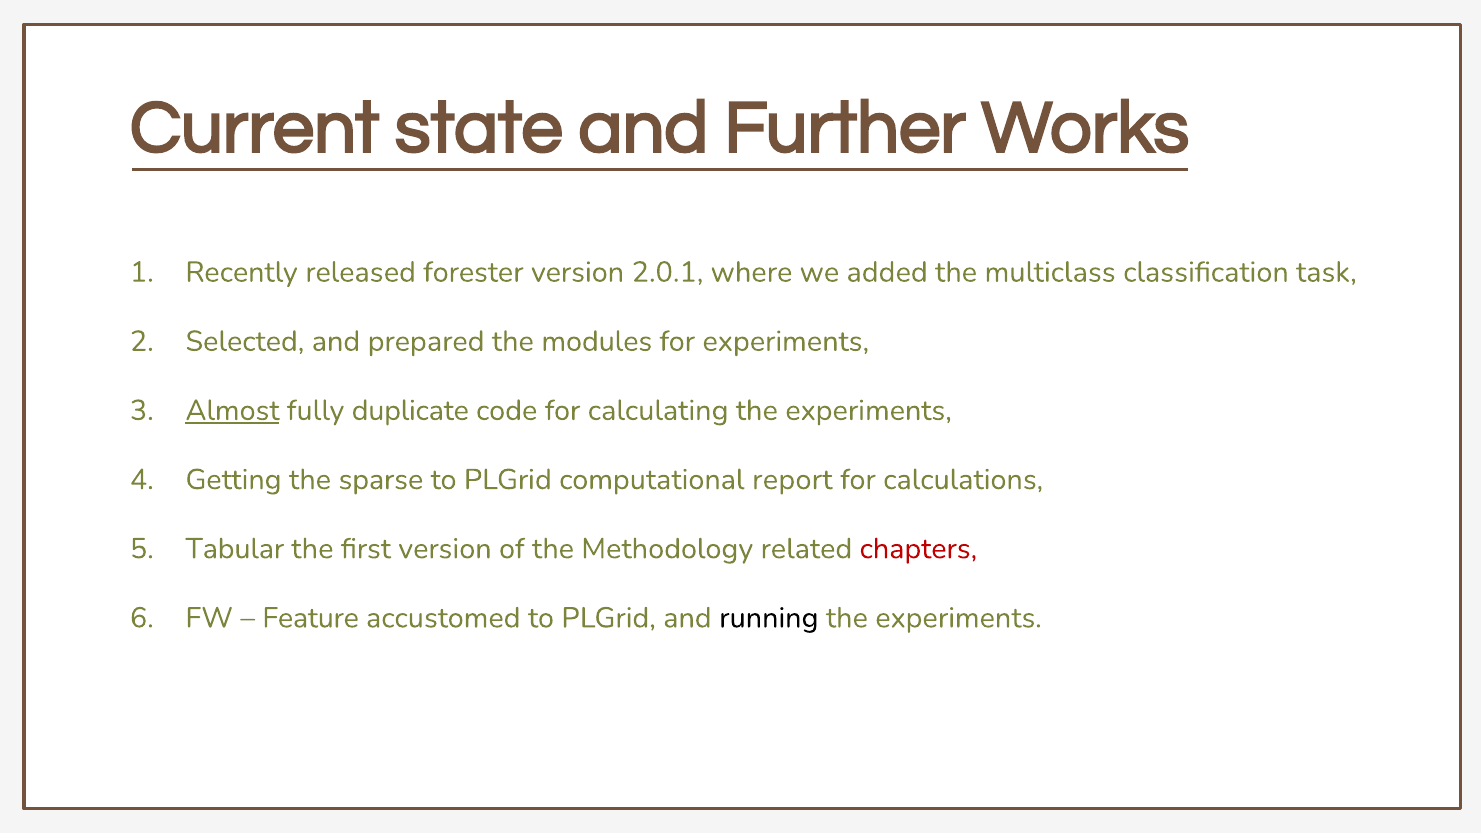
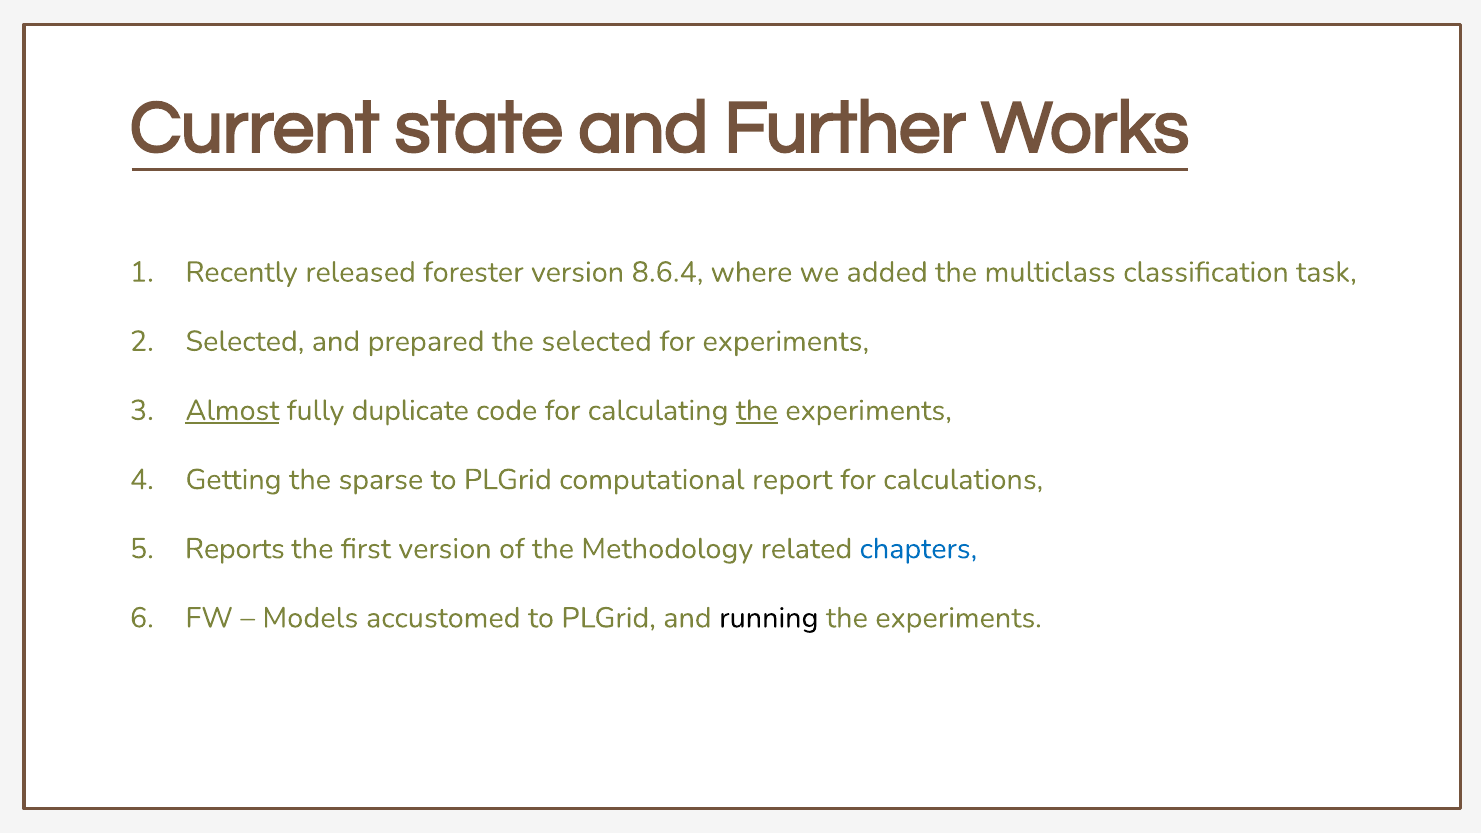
2.0.1: 2.0.1 -> 8.6.4
the modules: modules -> selected
the at (757, 410) underline: none -> present
Tabular: Tabular -> Reports
chapters colour: red -> blue
Feature: Feature -> Models
